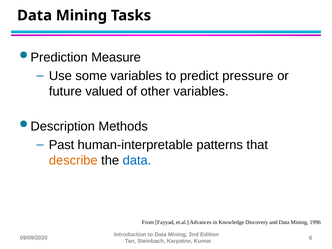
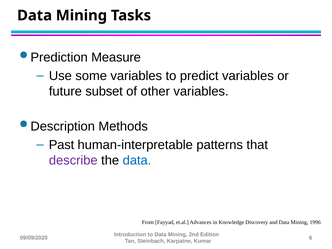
predict pressure: pressure -> variables
valued: valued -> subset
describe colour: orange -> purple
